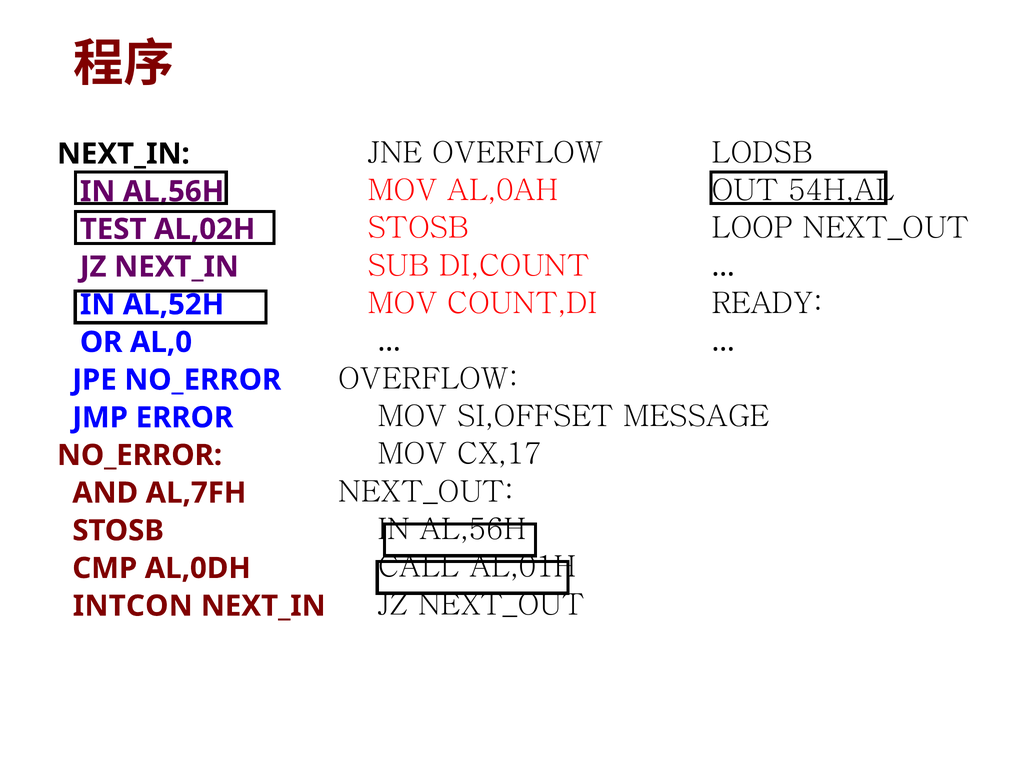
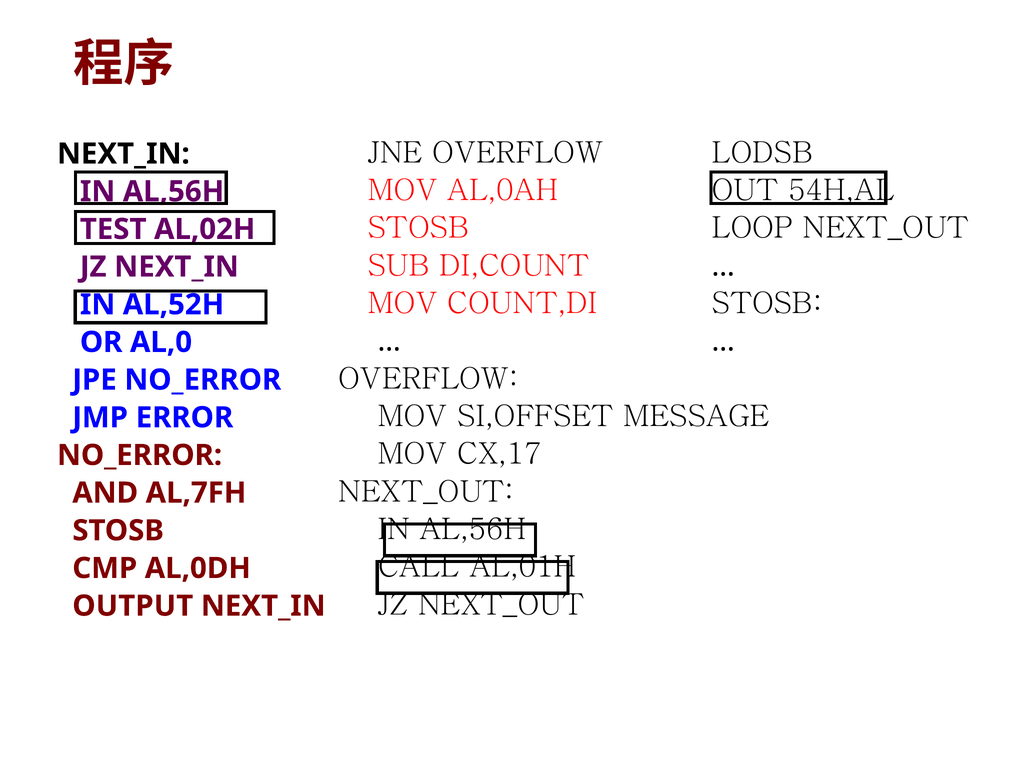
READY at (767, 303): READY -> STOSB
INTCON: INTCON -> OUTPUT
